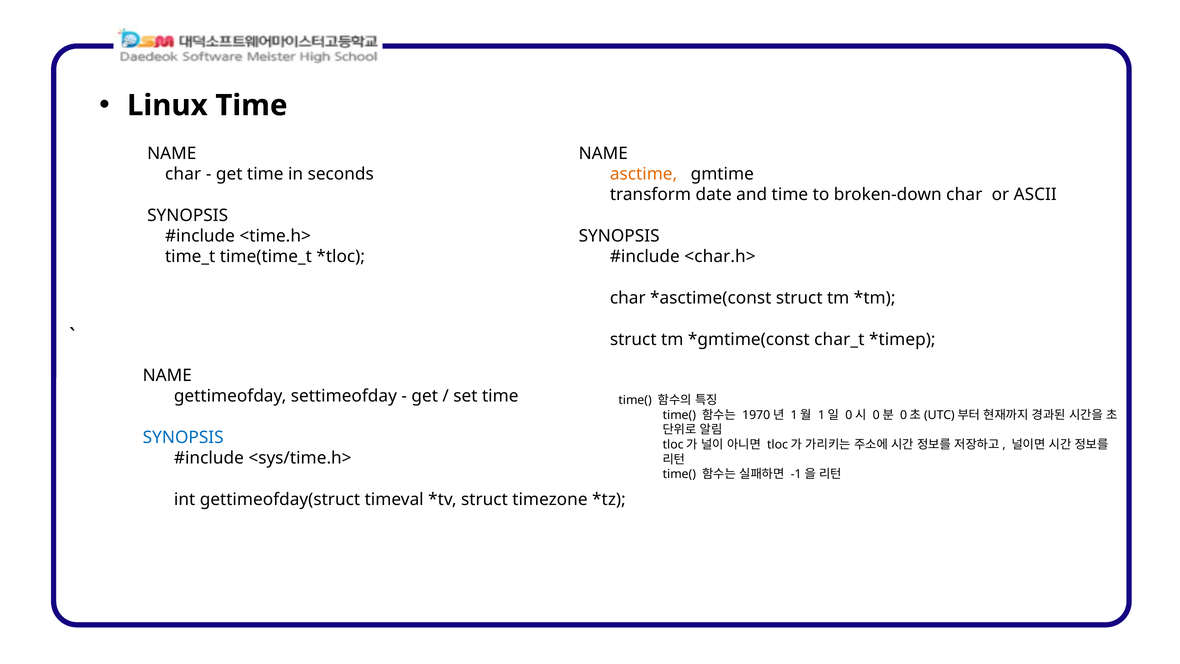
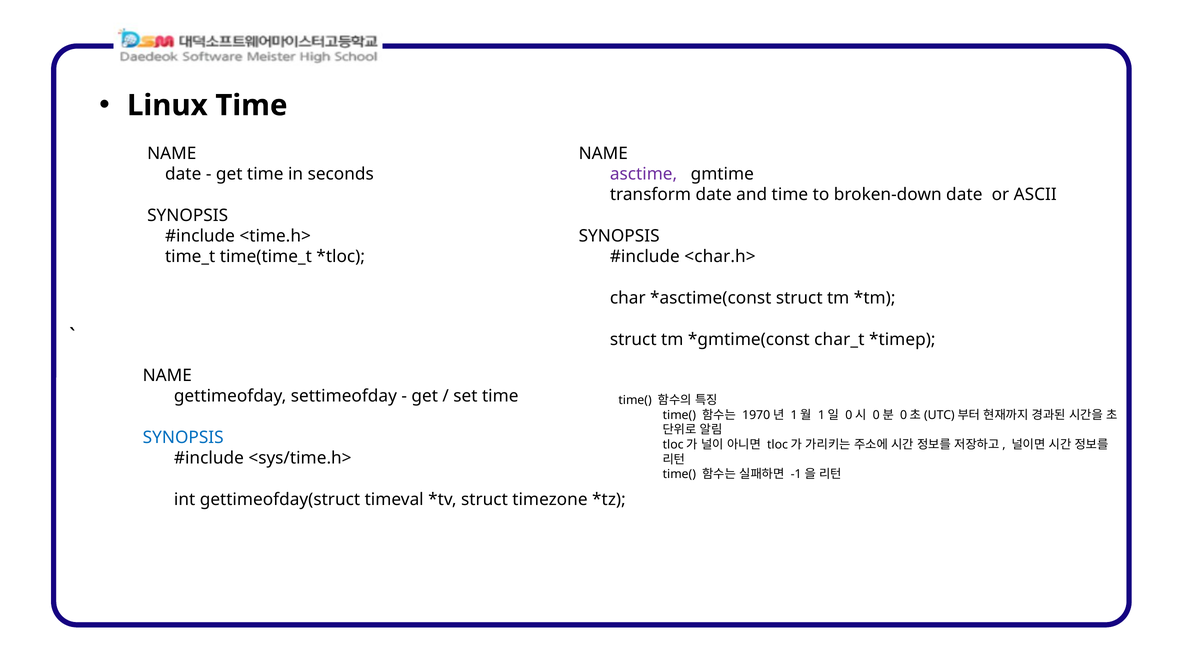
char at (183, 174): char -> date
asctime colour: orange -> purple
broken-down char: char -> date
